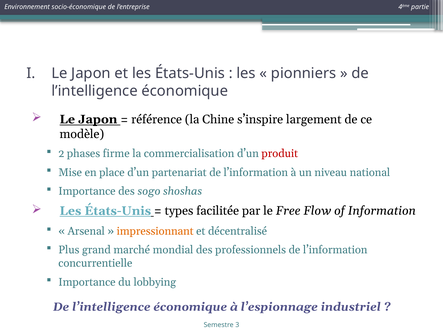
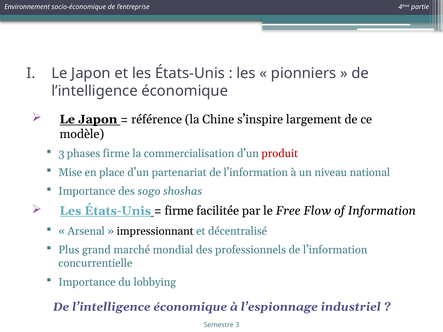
2 at (61, 154): 2 -> 3
types at (179, 211): types -> firme
impressionnant colour: orange -> black
